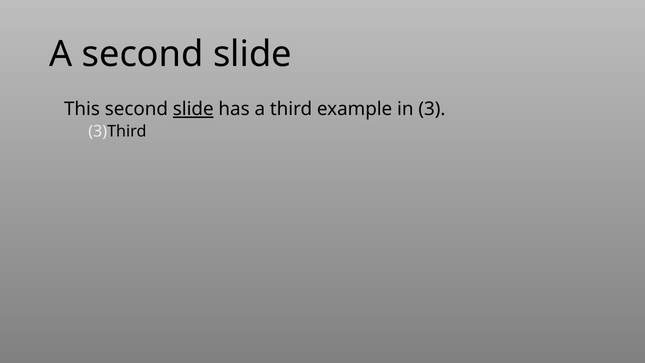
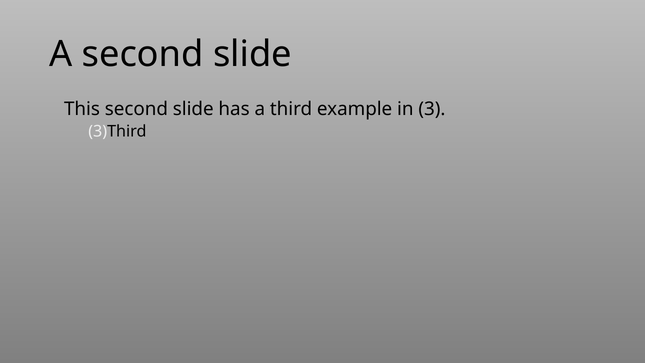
slide at (193, 109) underline: present -> none
